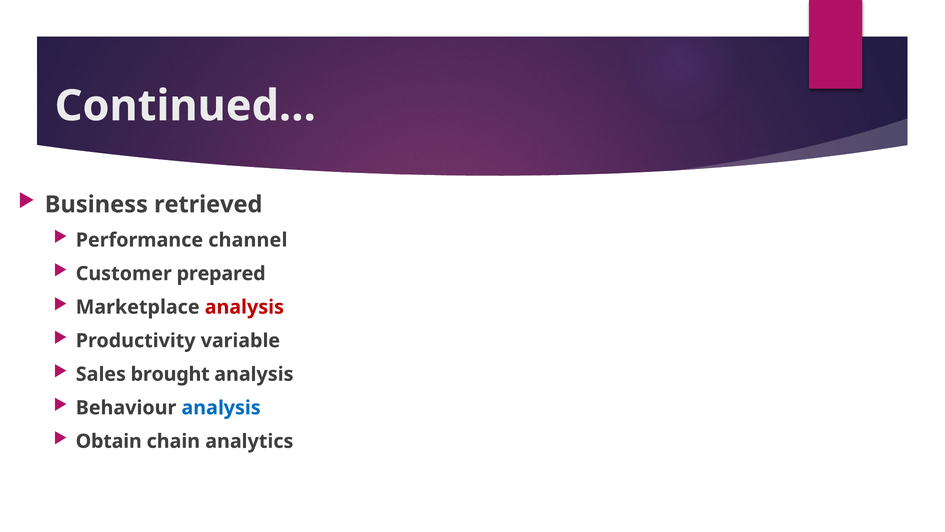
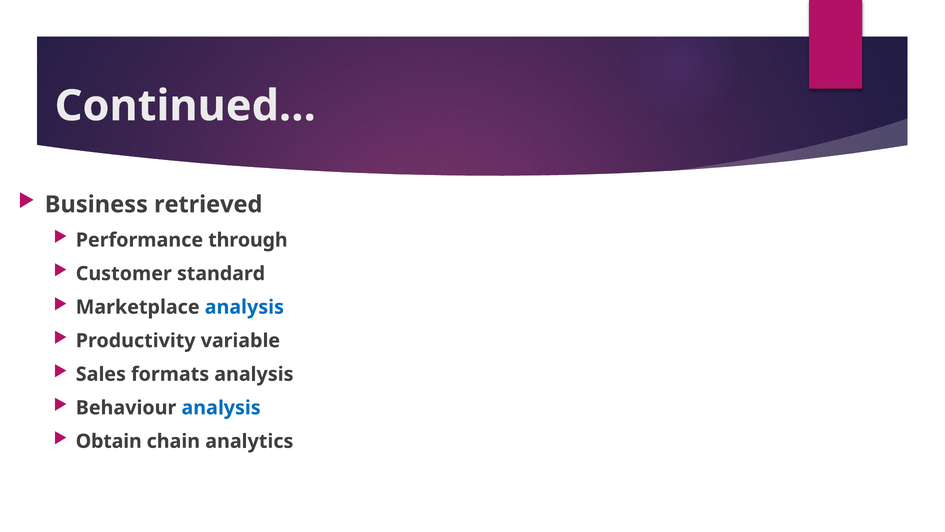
channel: channel -> through
prepared: prepared -> standard
analysis at (244, 307) colour: red -> blue
brought: brought -> formats
